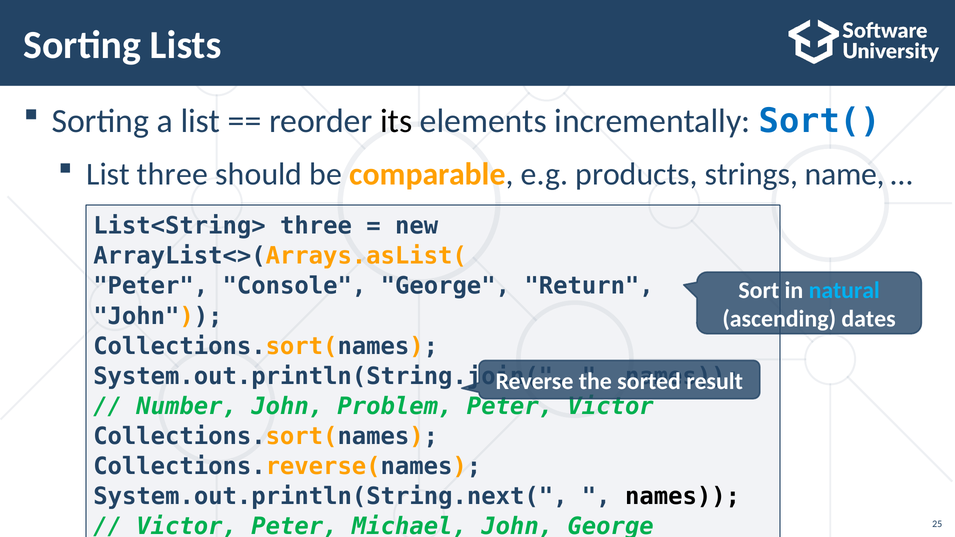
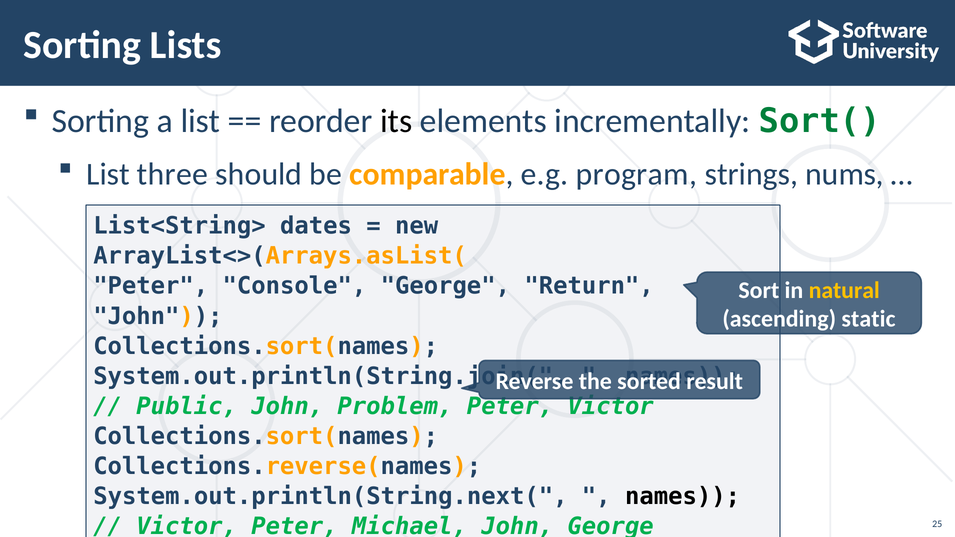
Sort( colour: blue -> green
products: products -> program
name: name -> nums
List<String> three: three -> dates
natural colour: light blue -> yellow
dates: dates -> static
Number: Number -> Public
